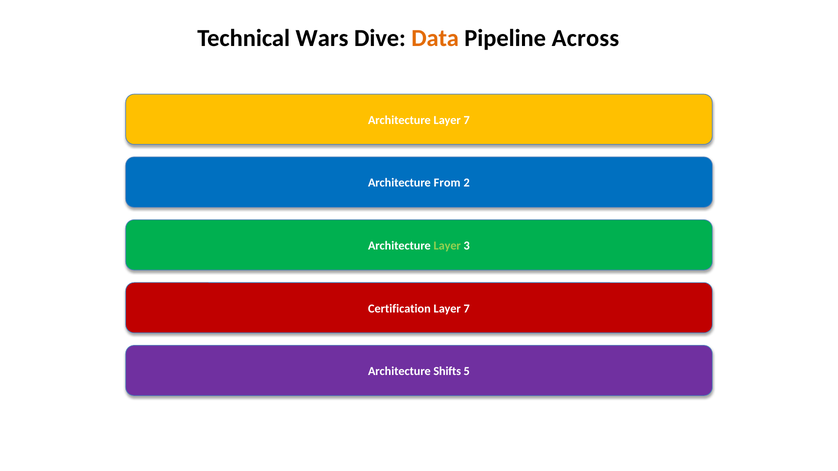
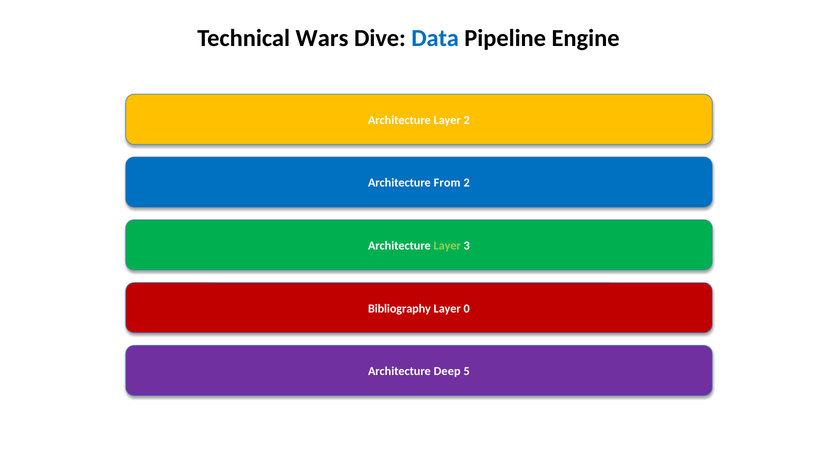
Data colour: orange -> blue
Across: Across -> Engine
Architecture Layer 7: 7 -> 2
Certification: Certification -> Bibliography
7 at (467, 309): 7 -> 0
Shifts: Shifts -> Deep
